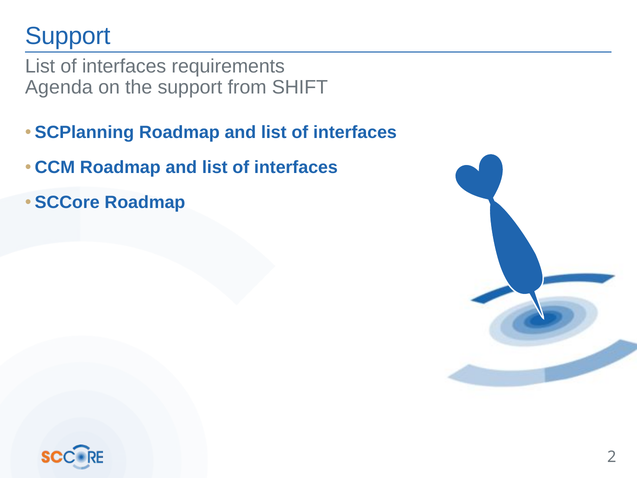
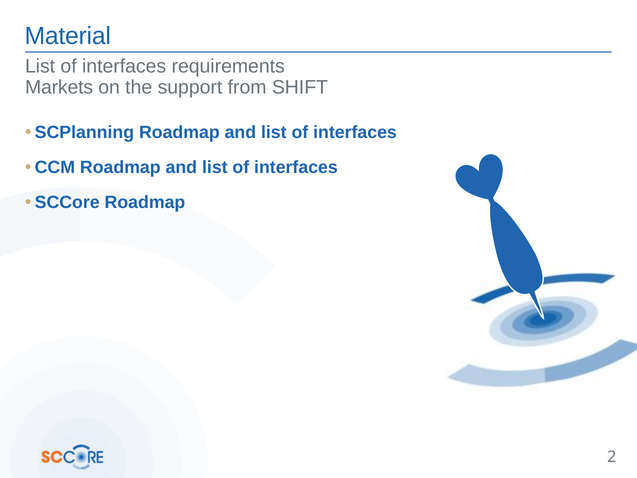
Support at (68, 36): Support -> Material
Agenda: Agenda -> Markets
